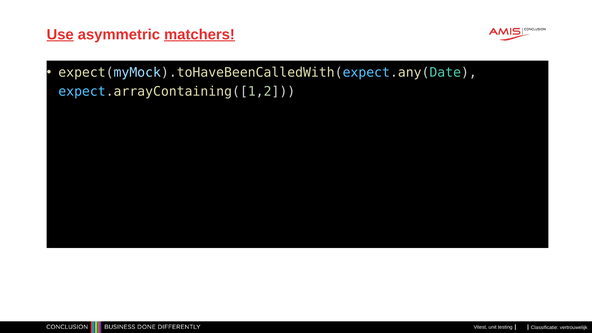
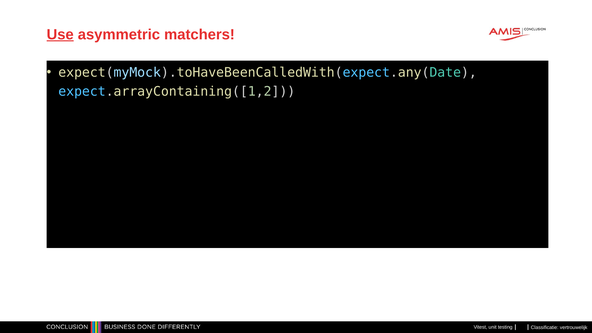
matchers underline: present -> none
